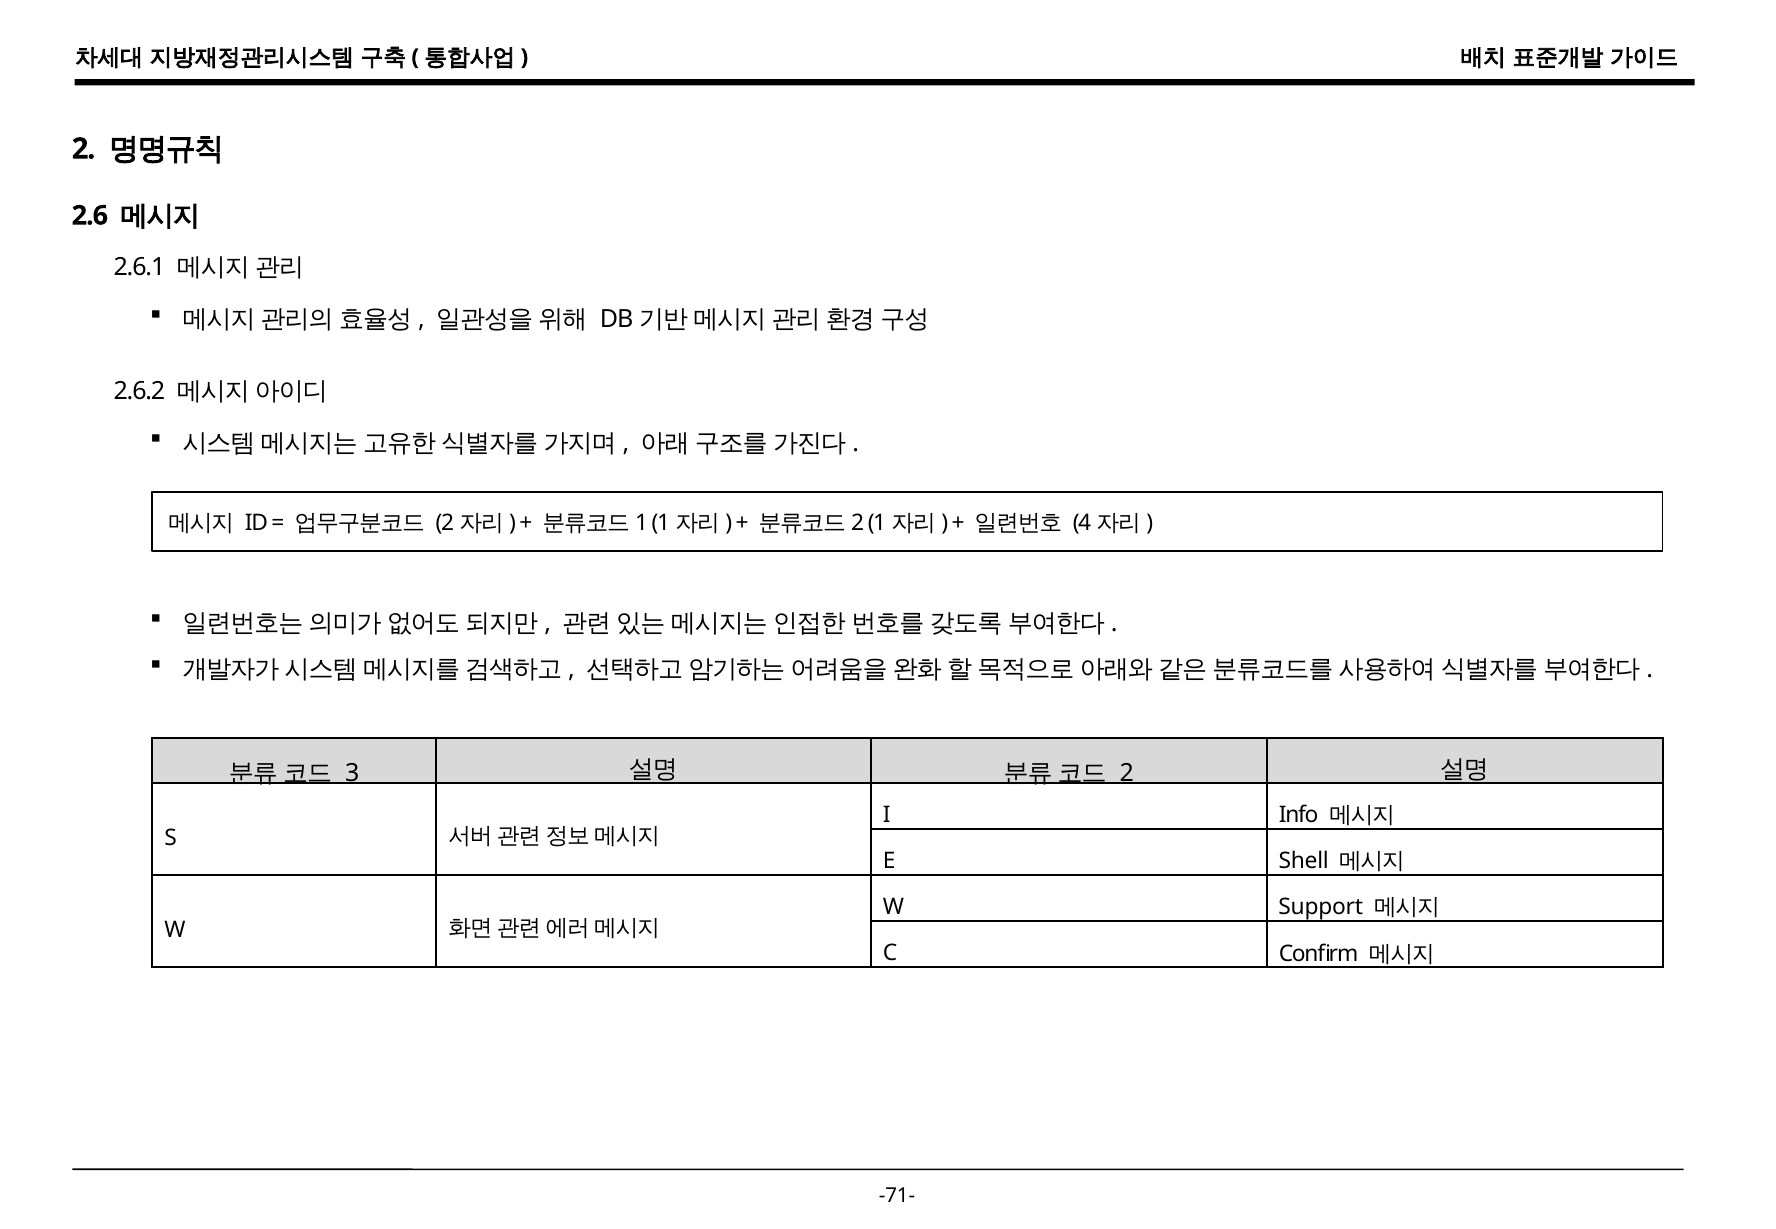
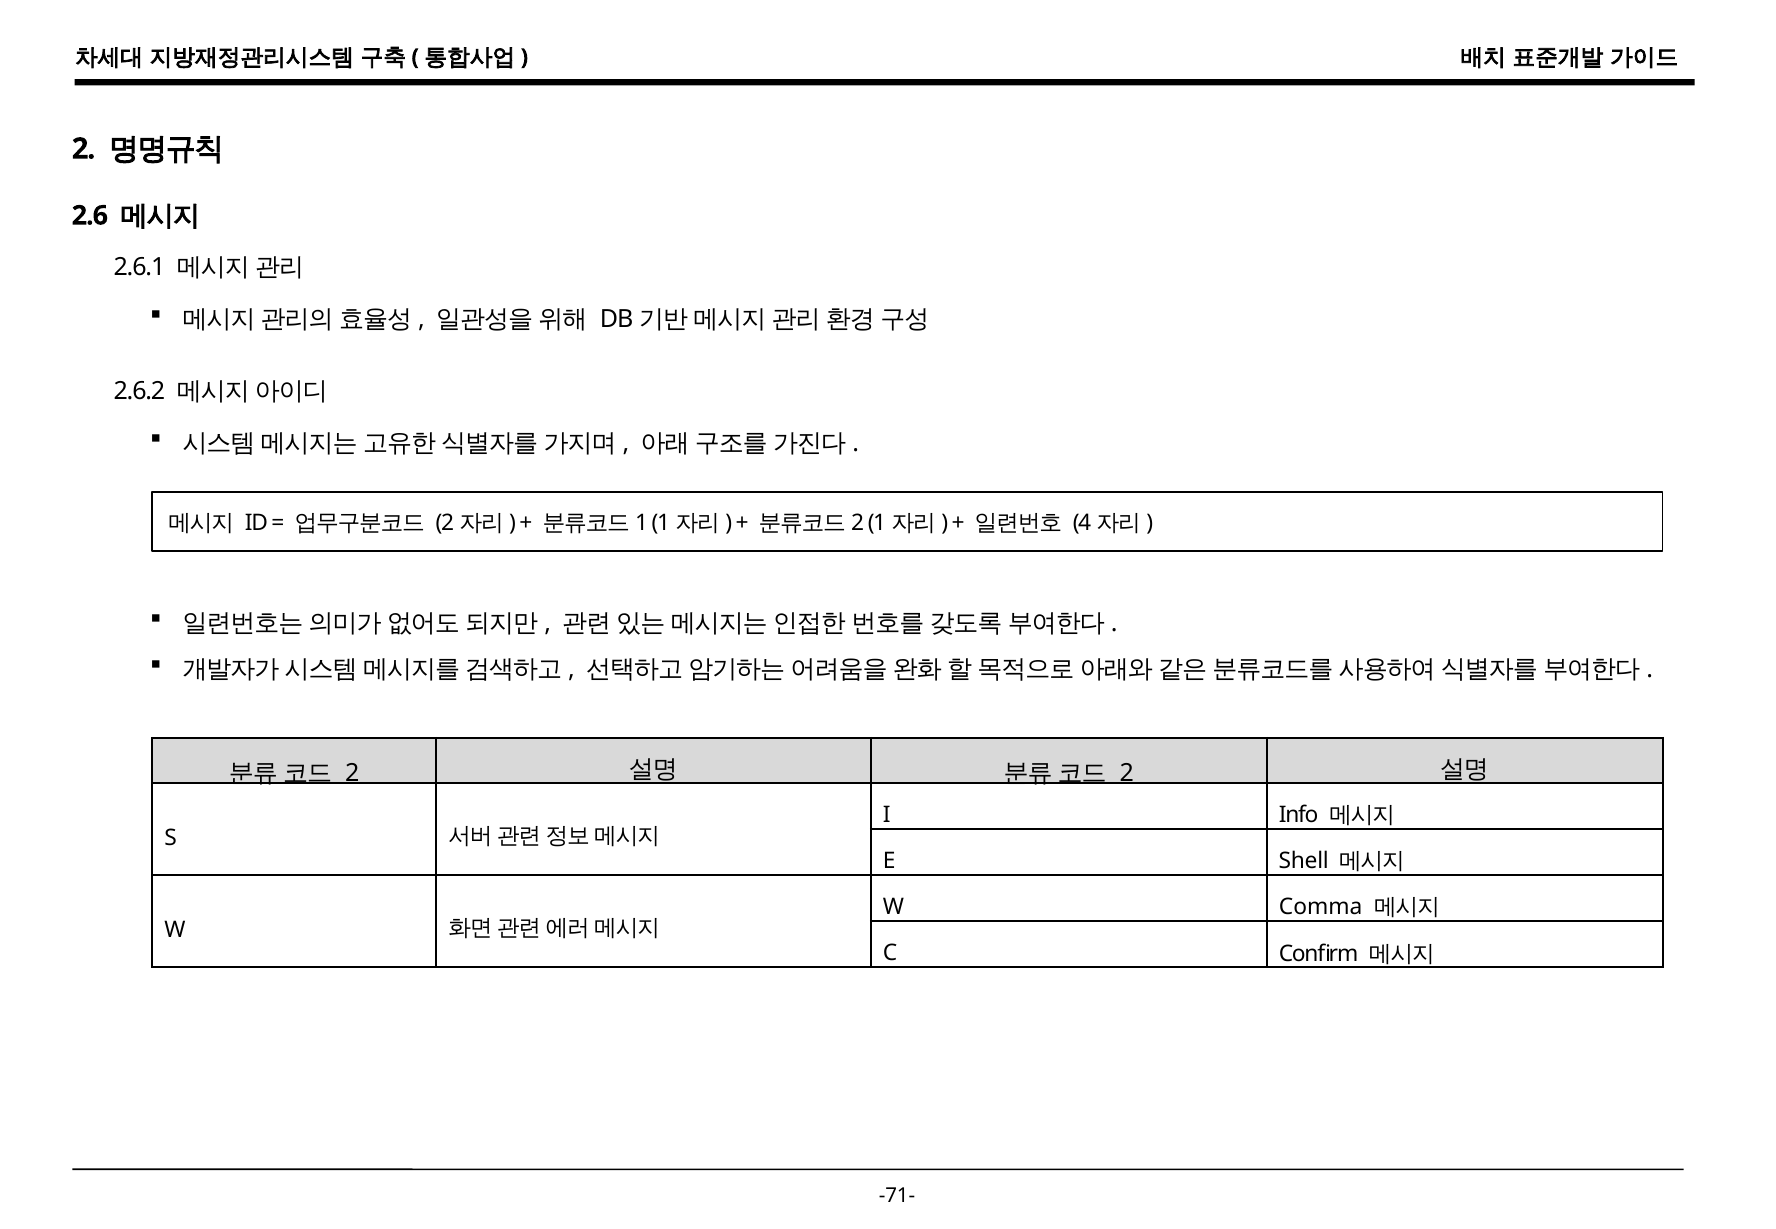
3 at (352, 774): 3 -> 2
Support: Support -> Comma
